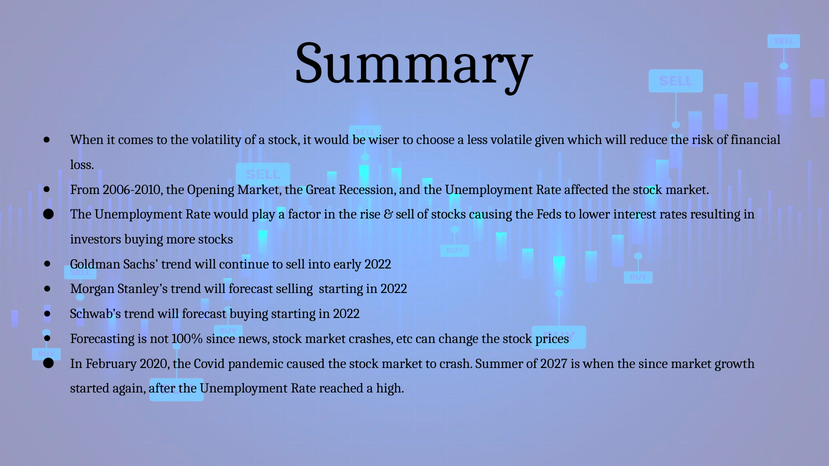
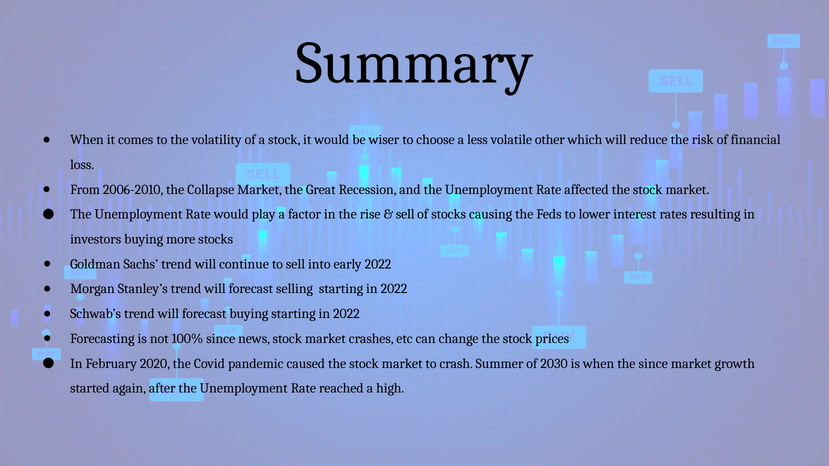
given: given -> other
Opening: Opening -> Collapse
2027: 2027 -> 2030
